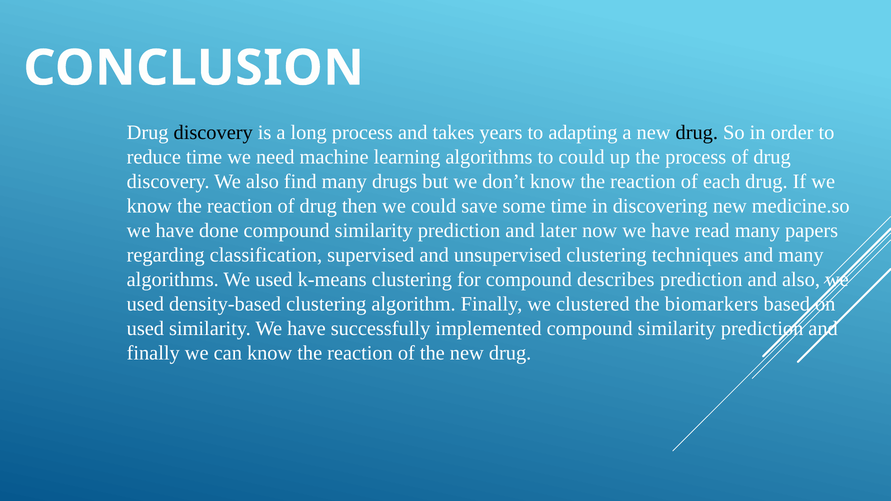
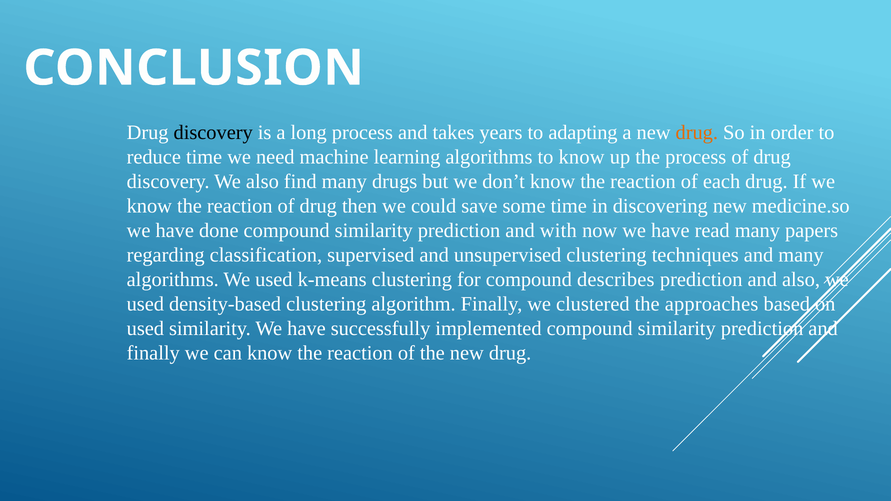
drug at (697, 133) colour: black -> orange
to could: could -> know
later: later -> with
biomarkers: biomarkers -> approaches
